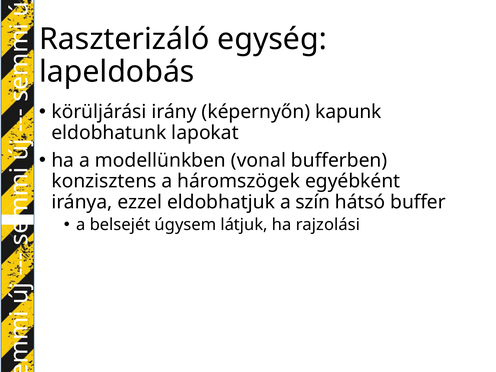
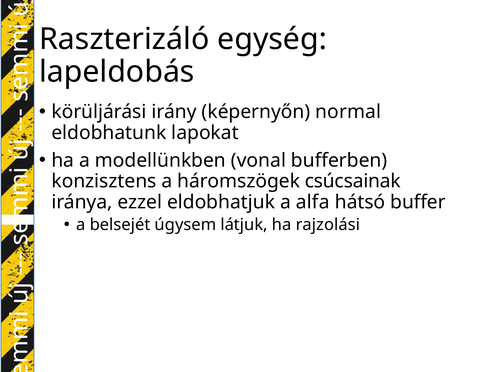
kapunk: kapunk -> normal
egyébként: egyébként -> csúcsainak
szín: szín -> alfa
